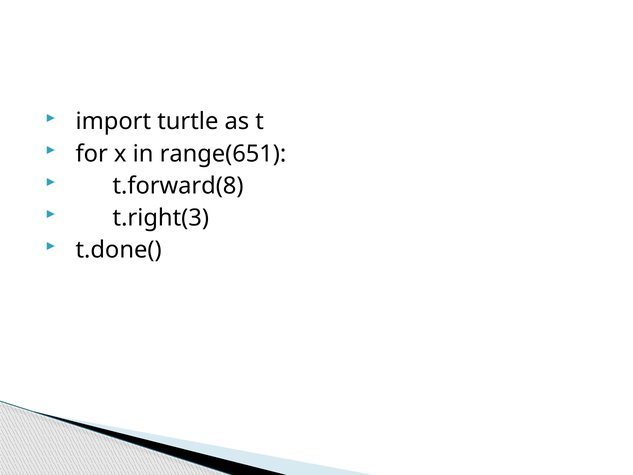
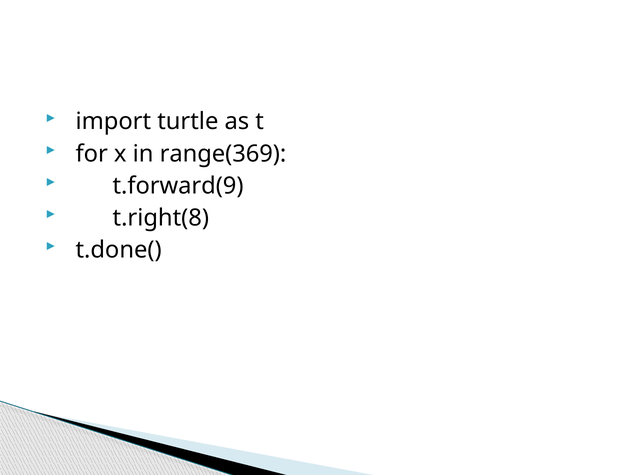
range(651: range(651 -> range(369
t.forward(8: t.forward(8 -> t.forward(9
t.right(3: t.right(3 -> t.right(8
